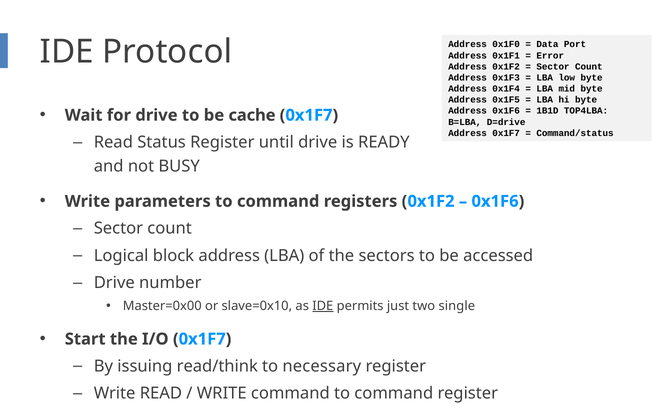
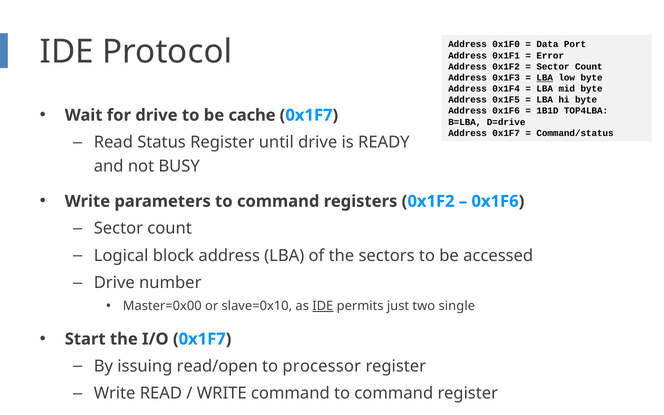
LBA at (545, 78) underline: none -> present
read/think: read/think -> read/open
necessary: necessary -> processor
